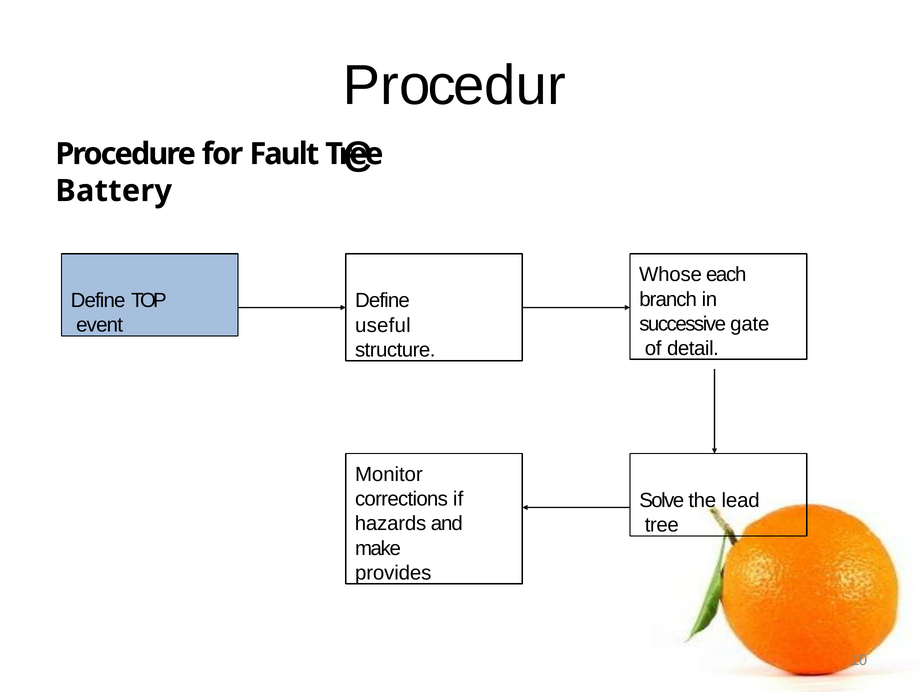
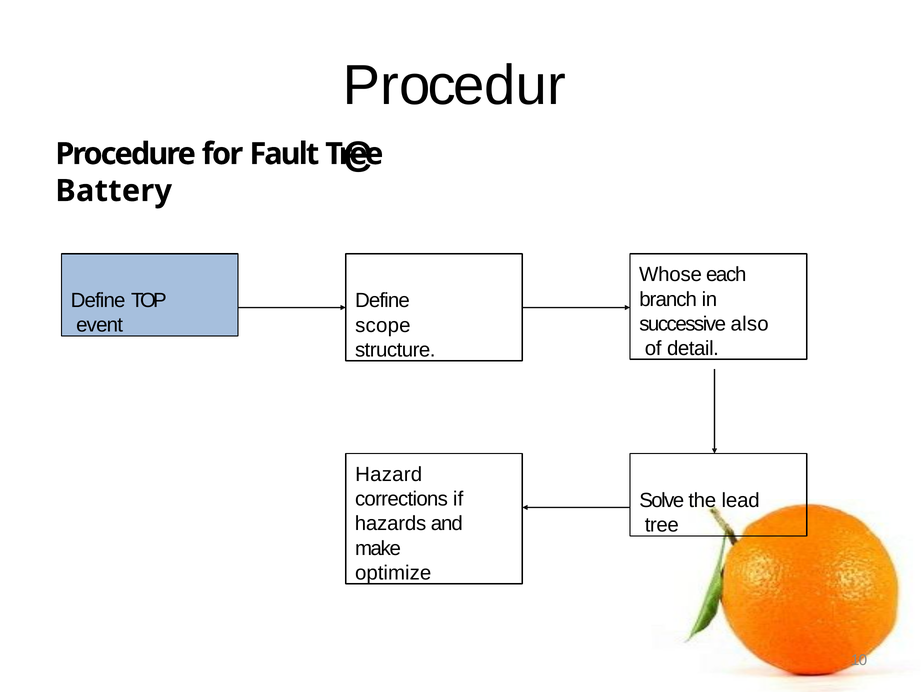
gate: gate -> also
useful: useful -> scope
Monitor: Monitor -> Hazard
provides: provides -> optimize
